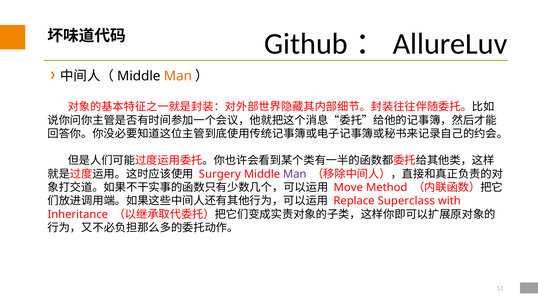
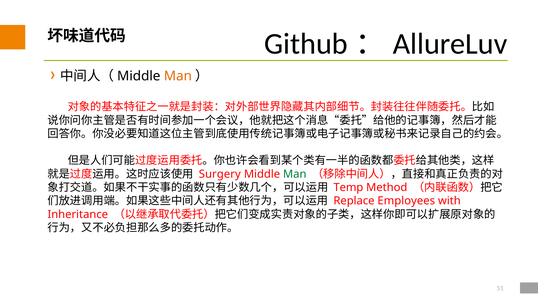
Man at (295, 174) colour: purple -> green
Move: Move -> Temp
Superclass: Superclass -> Employees
